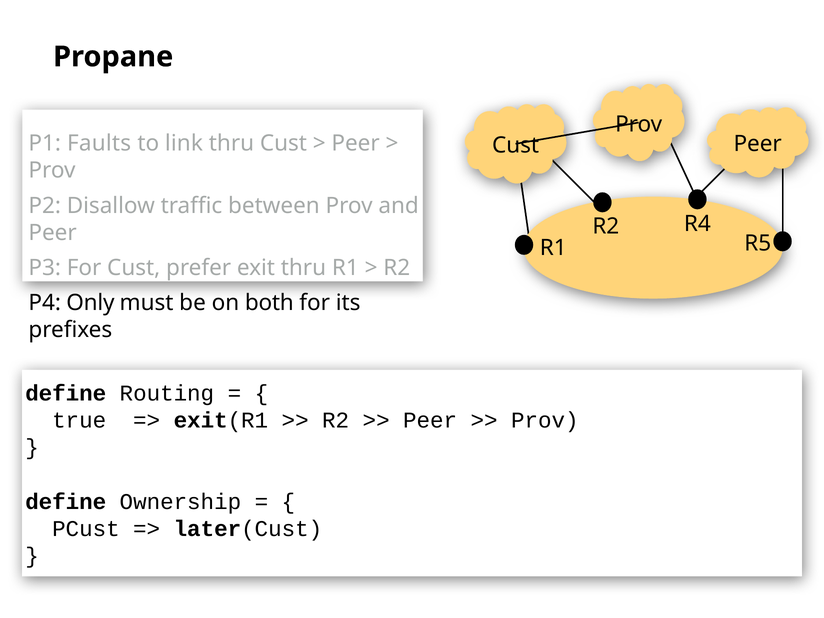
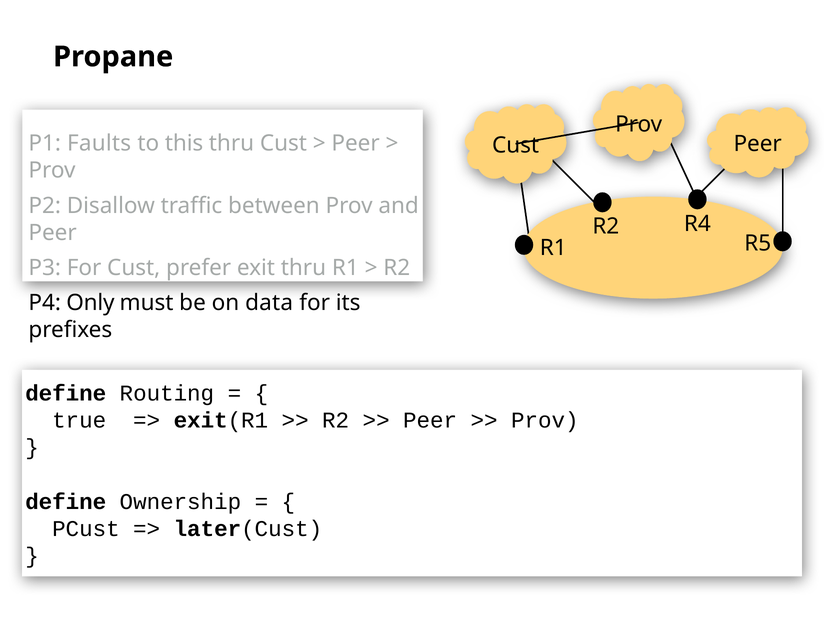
link: link -> this
both: both -> data
